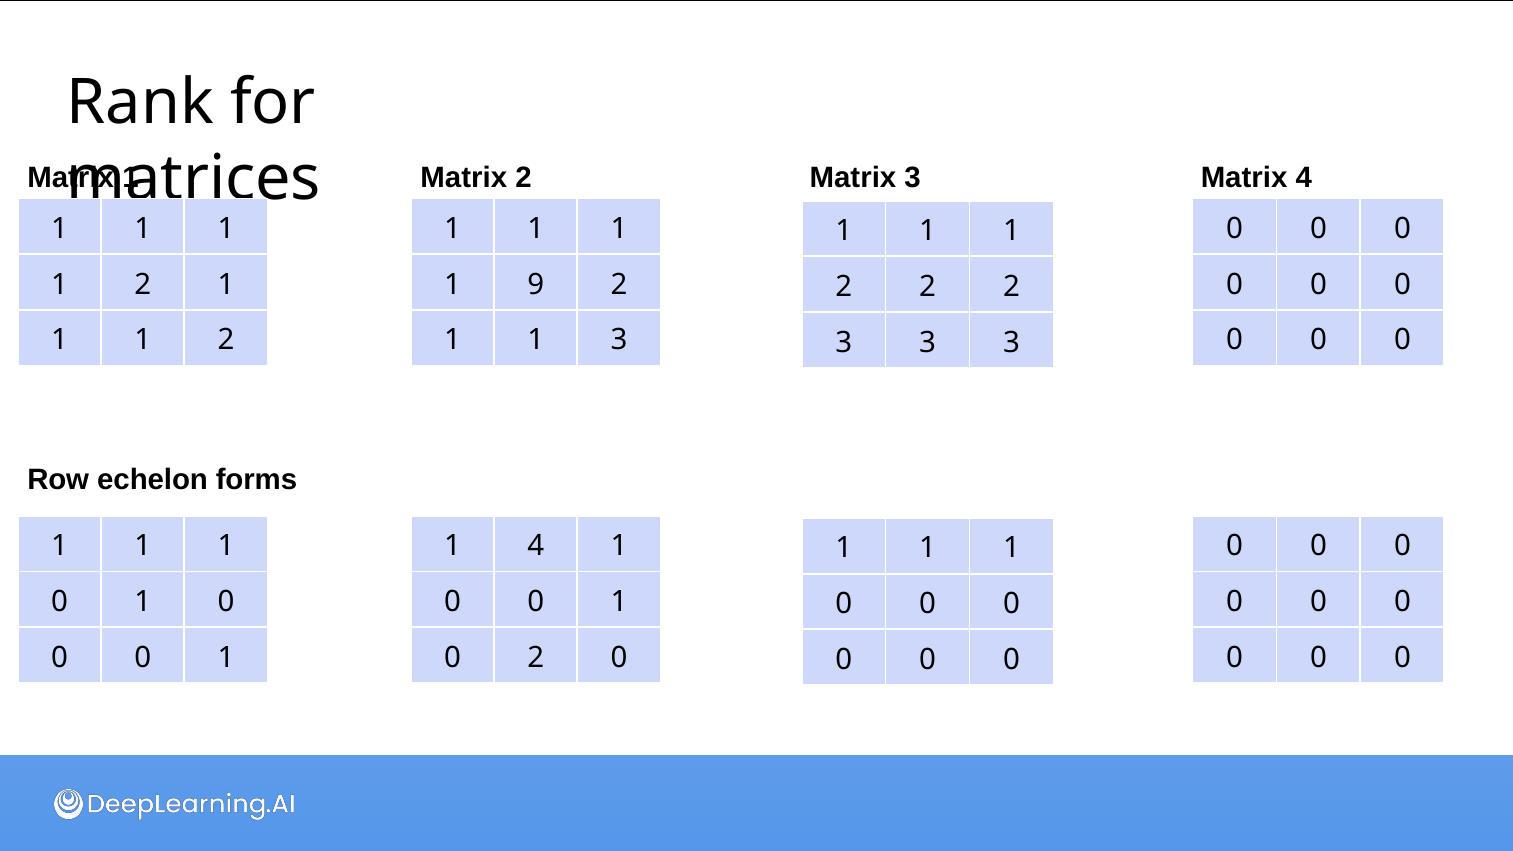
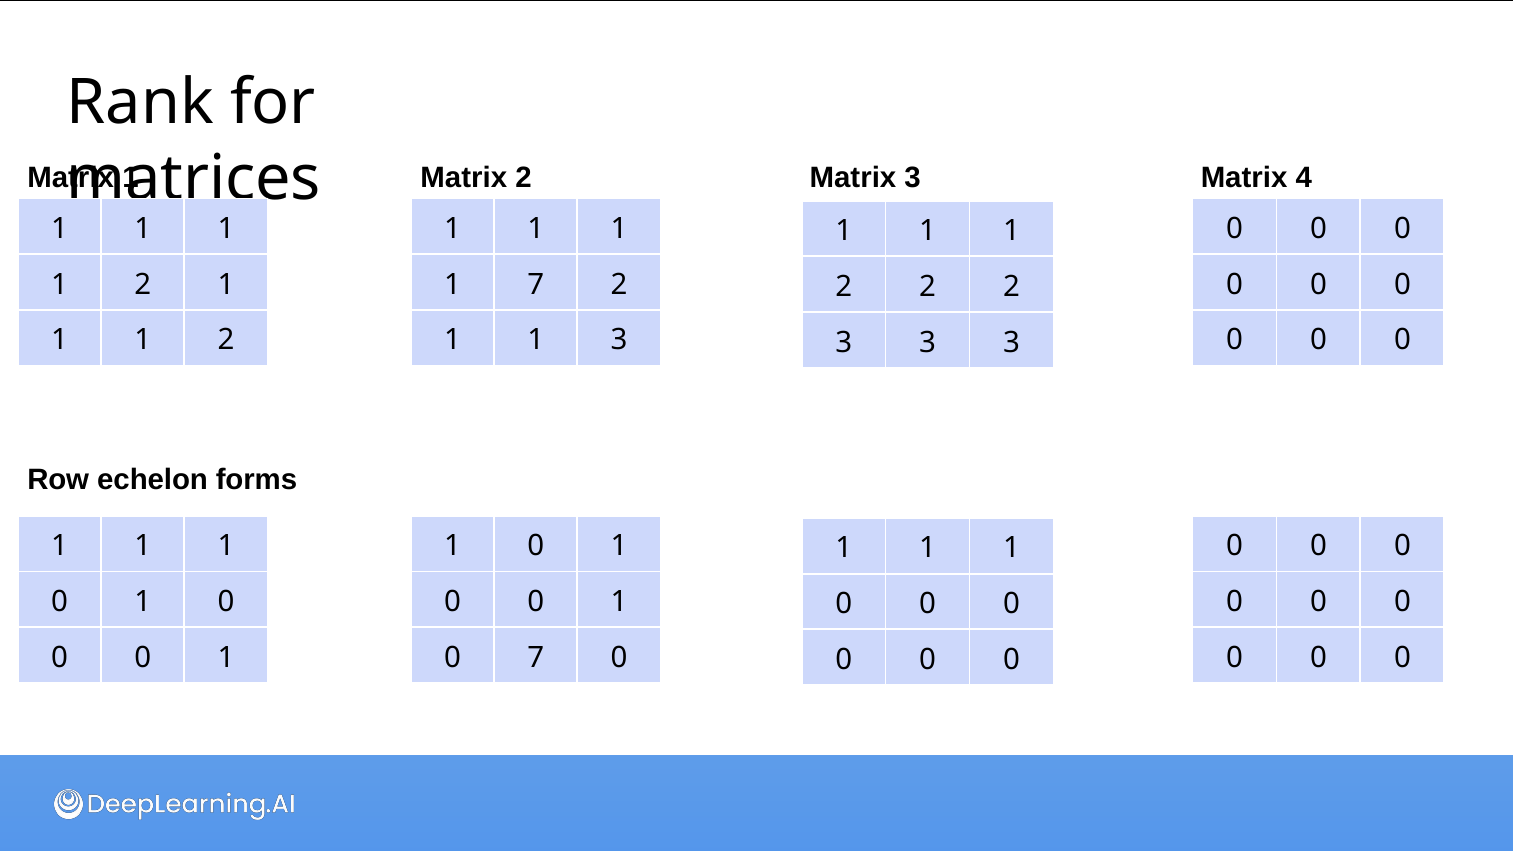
1 9: 9 -> 7
4 at (536, 546): 4 -> 0
0 2: 2 -> 7
